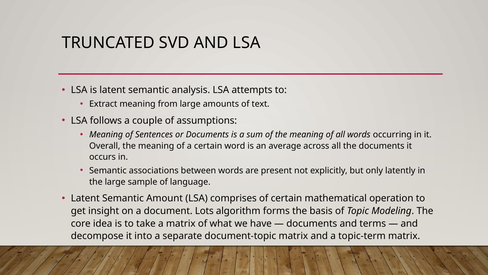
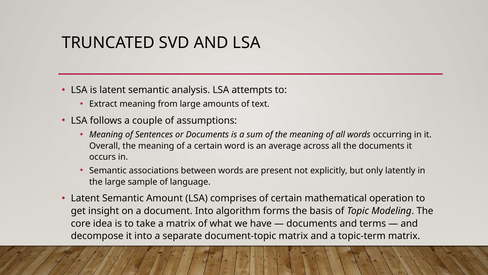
document Lots: Lots -> Into
